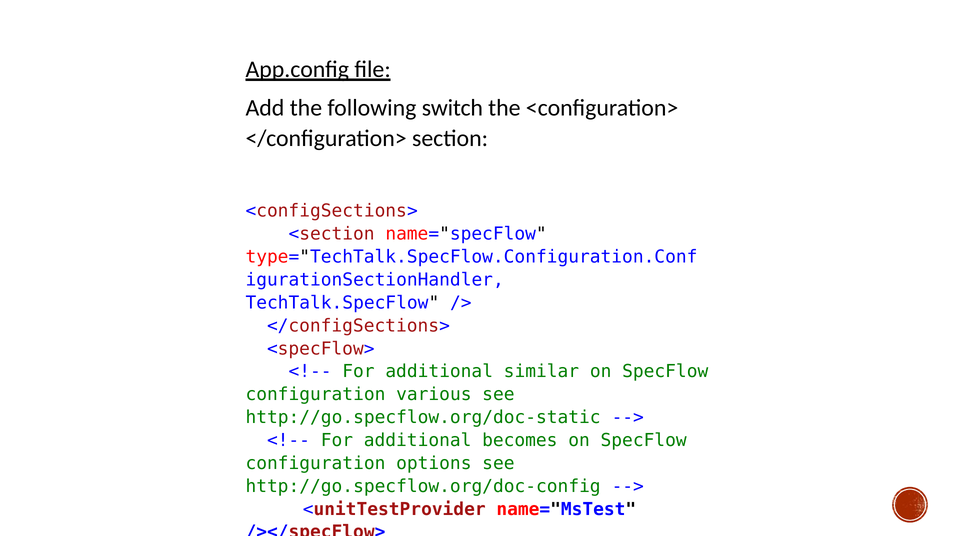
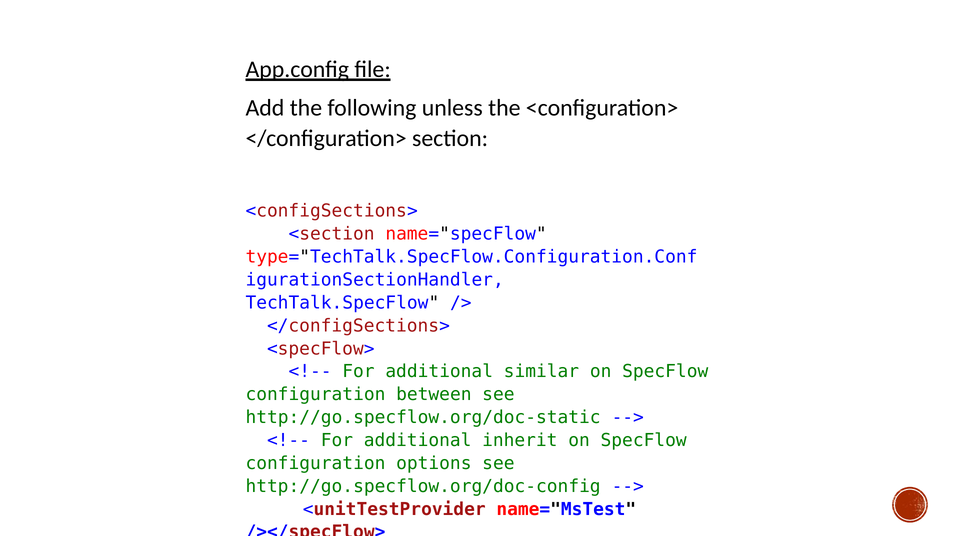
switch: switch -> unless
various: various -> between
becomes: becomes -> inherit
